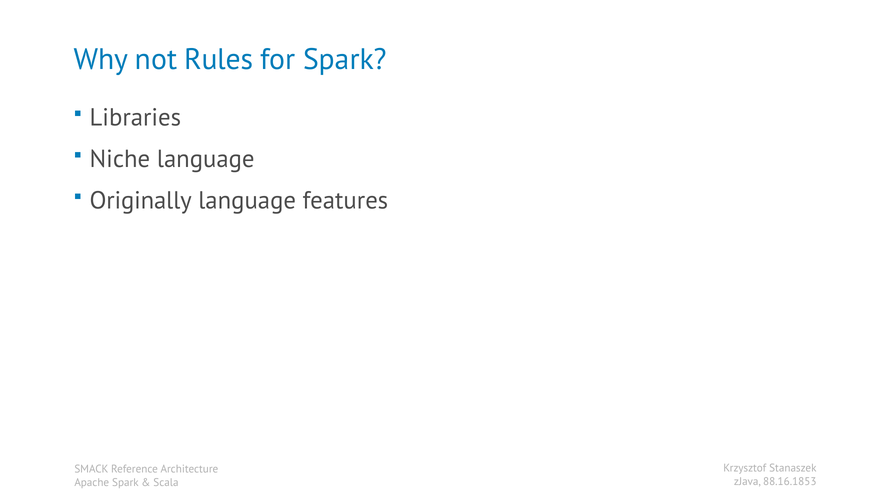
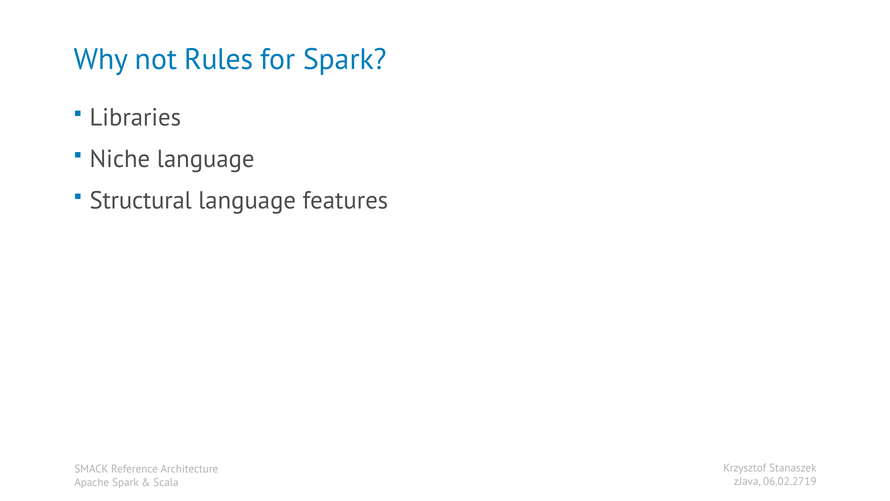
Originally: Originally -> Structural
88.16.1853: 88.16.1853 -> 06.02.2719
